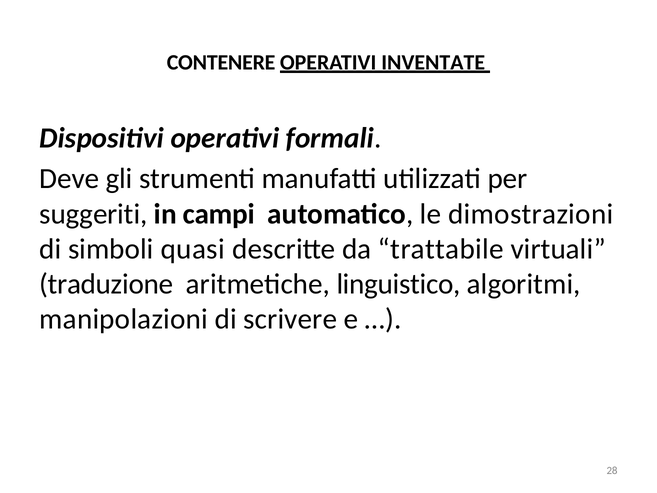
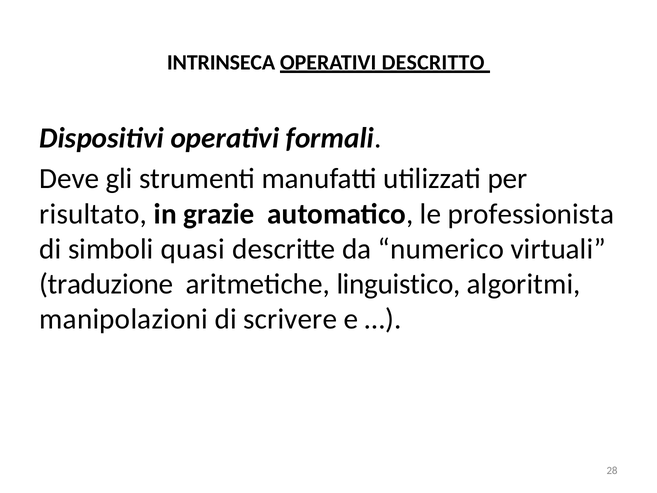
CONTENERE: CONTENERE -> INTRINSECA
INVENTATE: INVENTATE -> DESCRITTO
suggeriti: suggeriti -> risultato
campi: campi -> grazie
dimostrazioni: dimostrazioni -> professionista
trattabile: trattabile -> numerico
